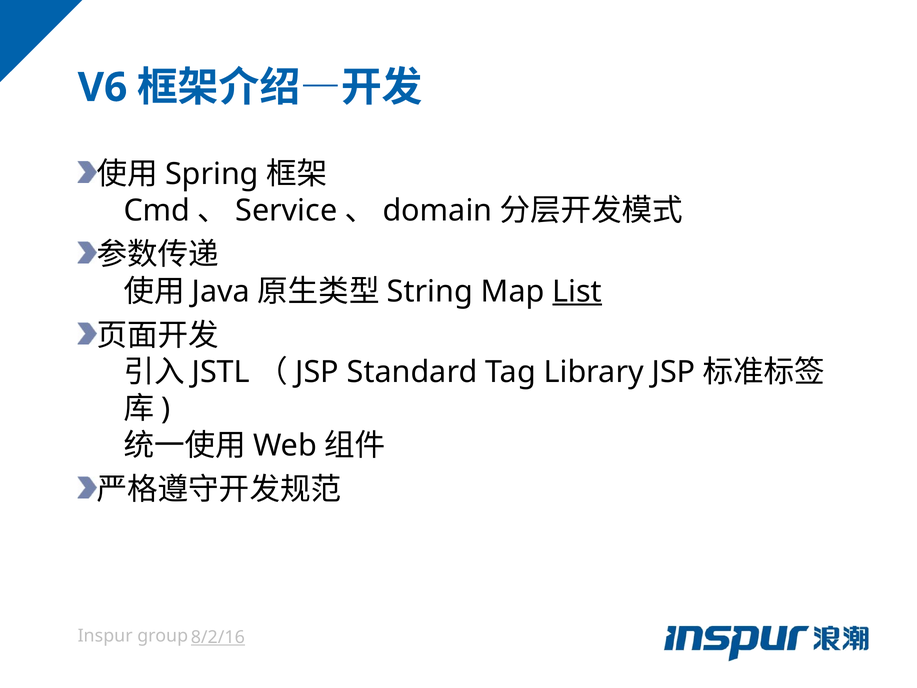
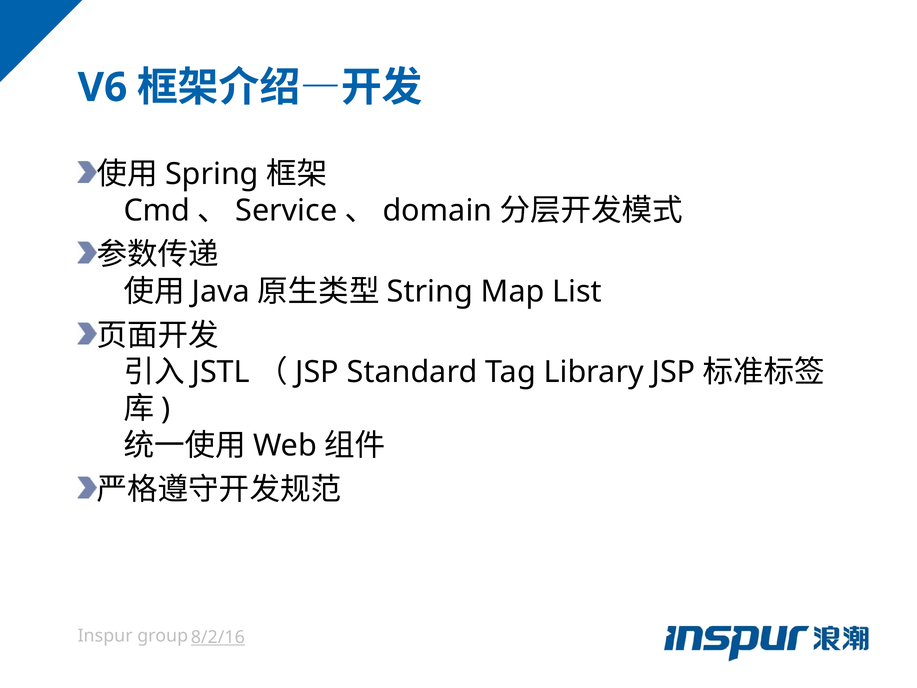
List underline: present -> none
